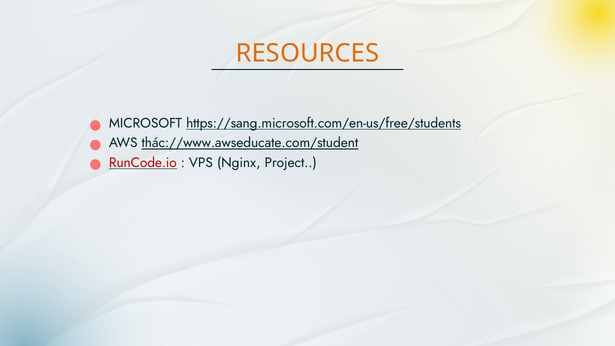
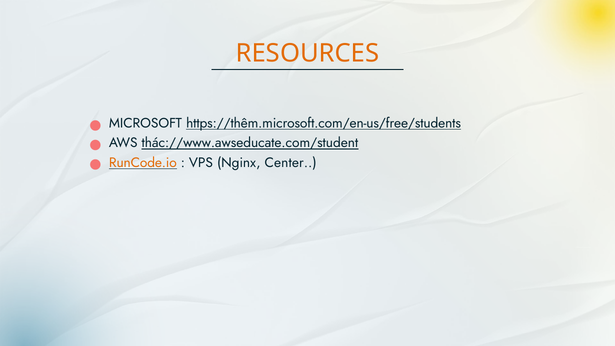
https://sang.microsoft.com/en-us/free/students: https://sang.microsoft.com/en-us/free/students -> https://thêm.microsoft.com/en-us/free/students
RunCode.io colour: red -> orange
Project: Project -> Center
